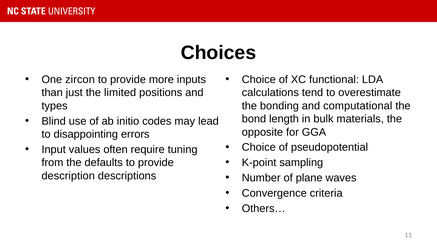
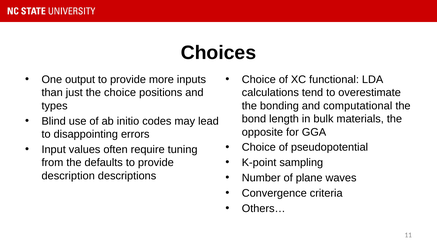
zircon: zircon -> output
the limited: limited -> choice
